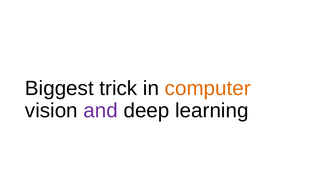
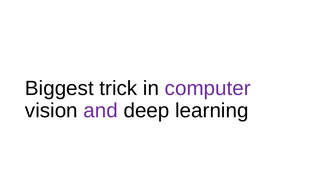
computer colour: orange -> purple
